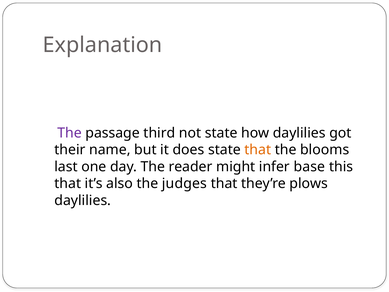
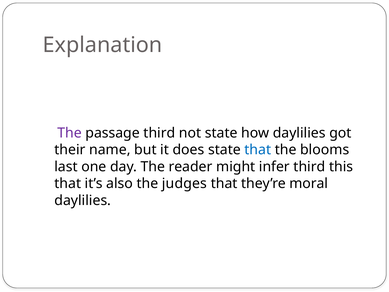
that at (258, 150) colour: orange -> blue
infer base: base -> third
plows: plows -> moral
